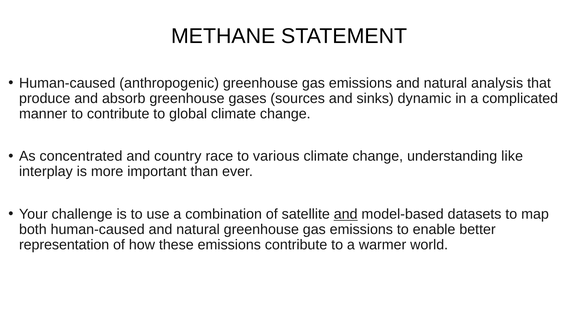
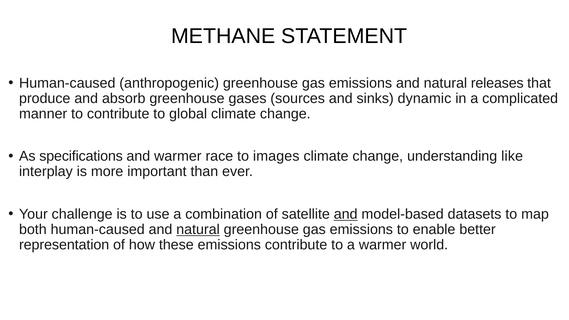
analysis: analysis -> releases
concentrated: concentrated -> specifications
and country: country -> warmer
various: various -> images
natural at (198, 230) underline: none -> present
